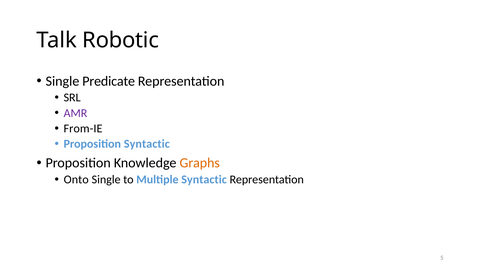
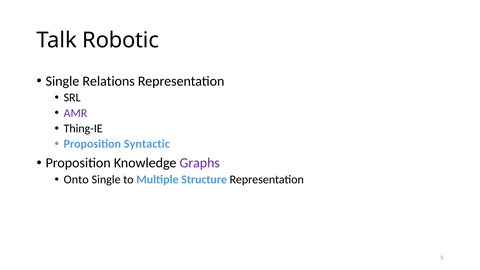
Predicate: Predicate -> Relations
From-IE: From-IE -> Thing-IE
Graphs colour: orange -> purple
Multiple Syntactic: Syntactic -> Structure
